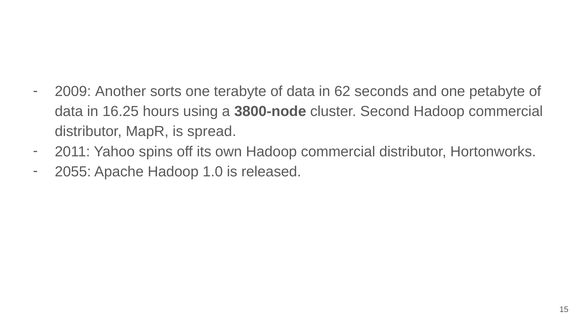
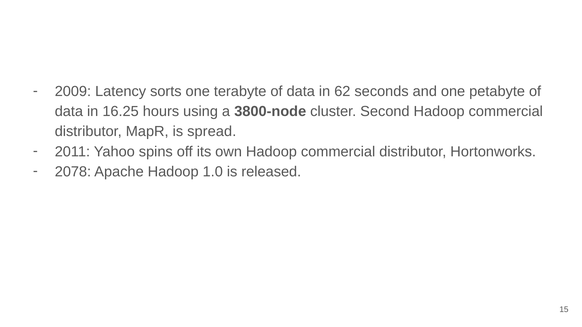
Another: Another -> Latency
2055: 2055 -> 2078
